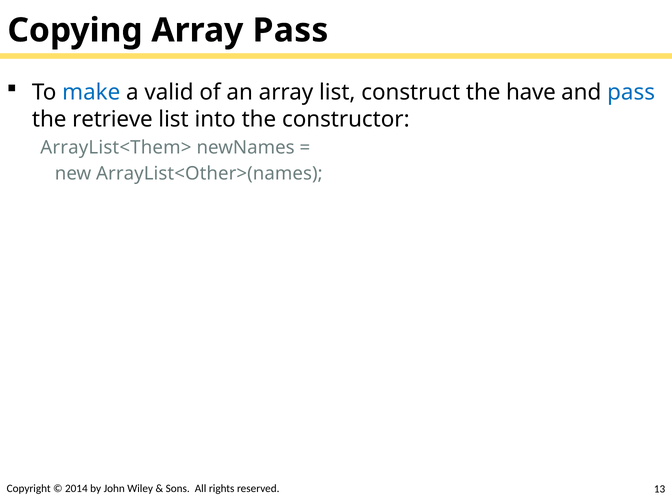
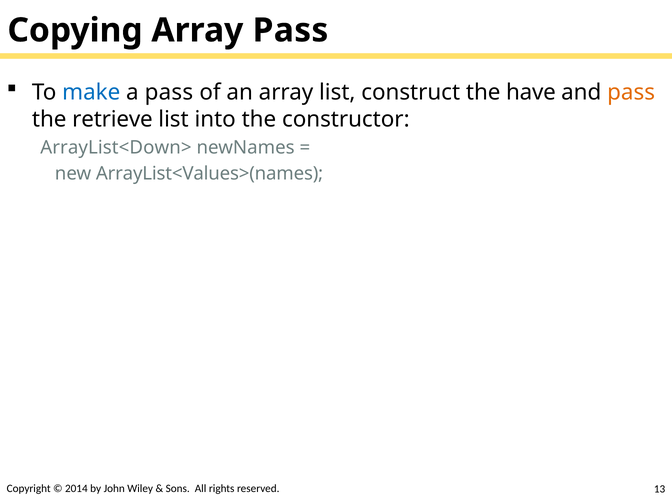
a valid: valid -> pass
pass at (631, 93) colour: blue -> orange
ArrayList<Them>: ArrayList<Them> -> ArrayList<Down>
ArrayList<Other>(names: ArrayList<Other>(names -> ArrayList<Values>(names
